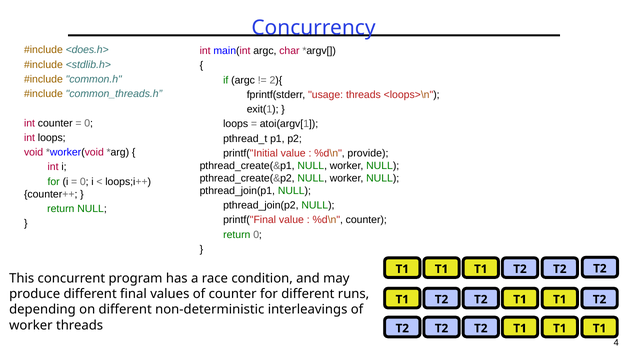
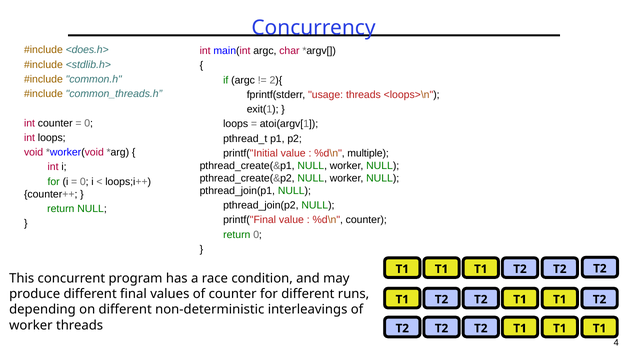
provide: provide -> multiple
